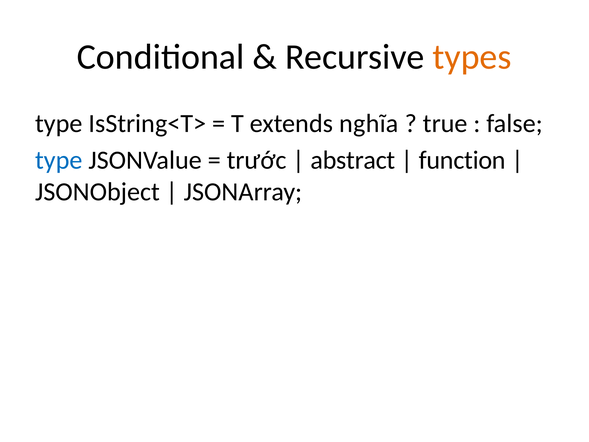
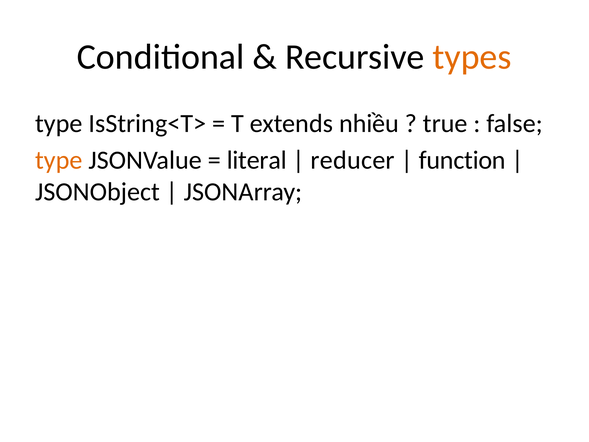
nghĩa: nghĩa -> nhiều
type at (59, 160) colour: blue -> orange
trước: trước -> literal
abstract: abstract -> reducer
